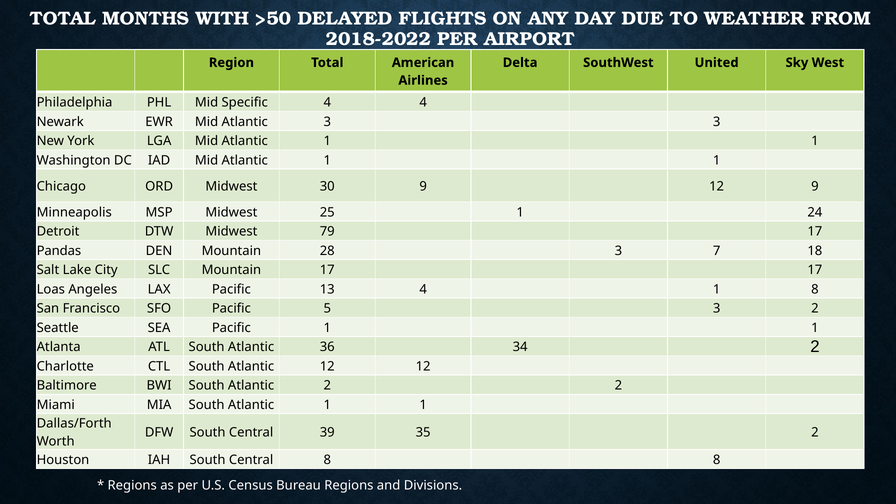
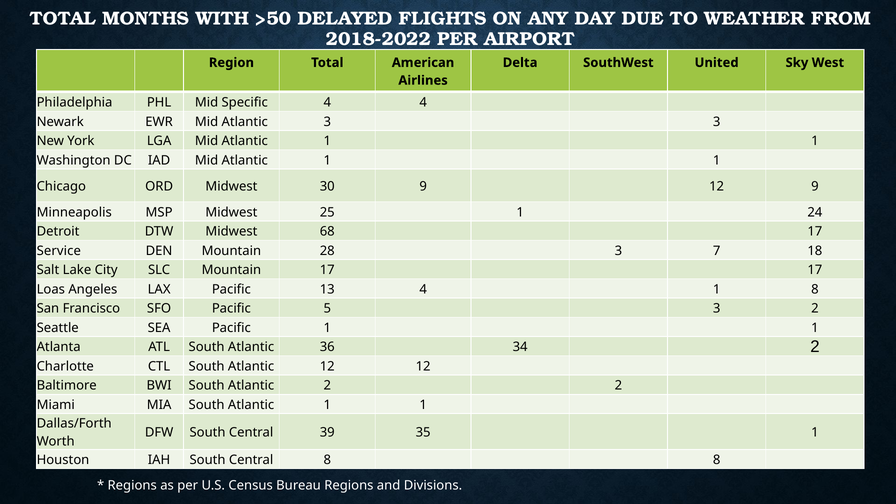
79: 79 -> 68
Pandas: Pandas -> Service
35 2: 2 -> 1
